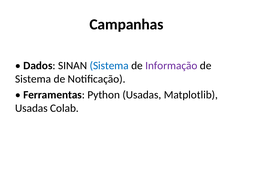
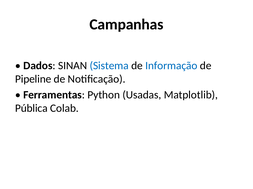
Informação colour: purple -> blue
Sistema at (33, 79): Sistema -> Pipeline
Usadas at (31, 109): Usadas -> Pública
